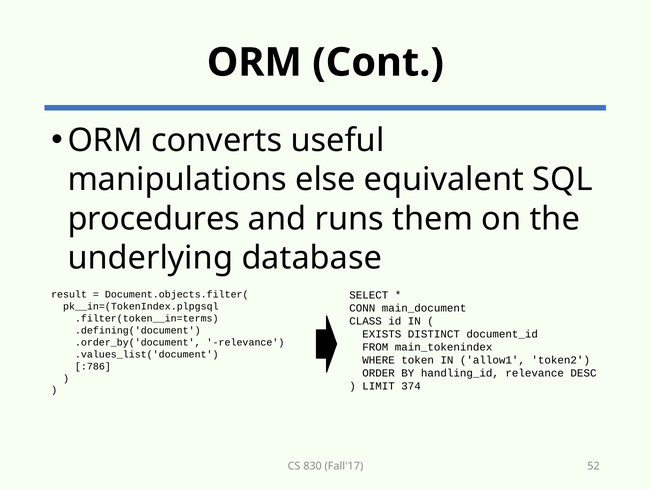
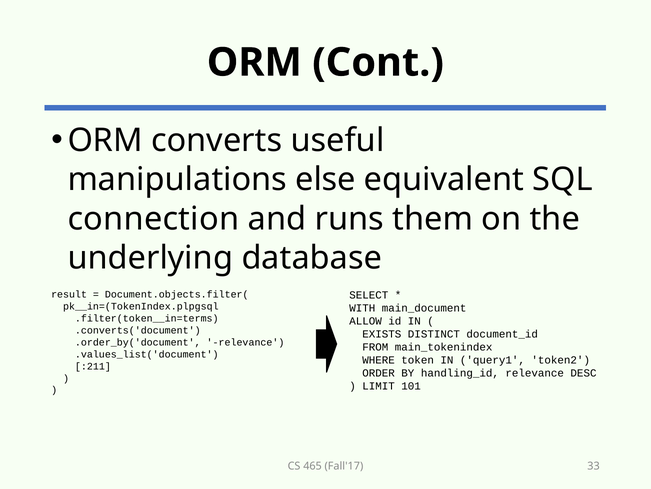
procedures: procedures -> connection
CONN: CONN -> WITH
CLASS: CLASS -> ALLOW
.defining('document: .defining('document -> .converts('document
allow1: allow1 -> query1
:786: :786 -> :211
374: 374 -> 101
830: 830 -> 465
52: 52 -> 33
